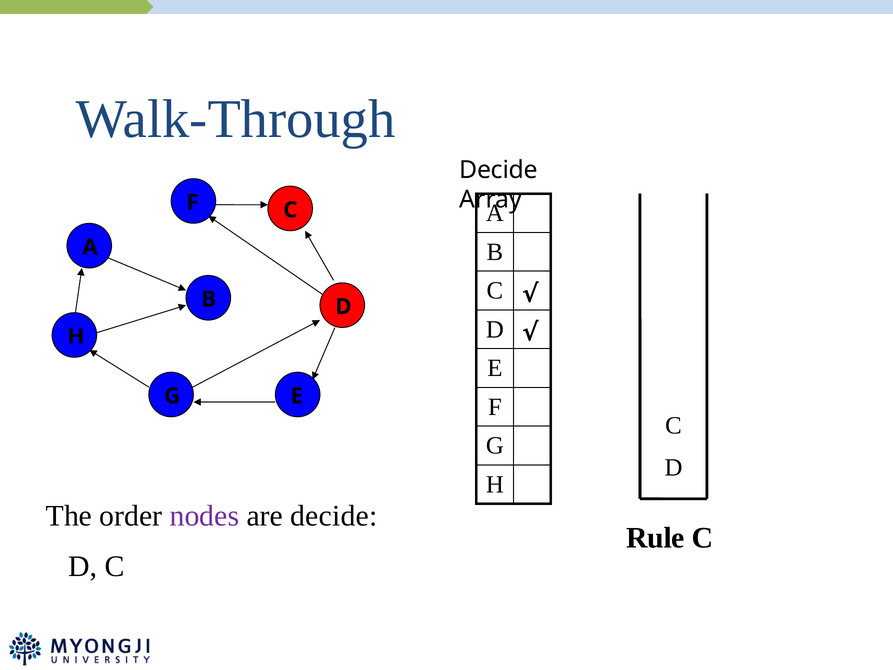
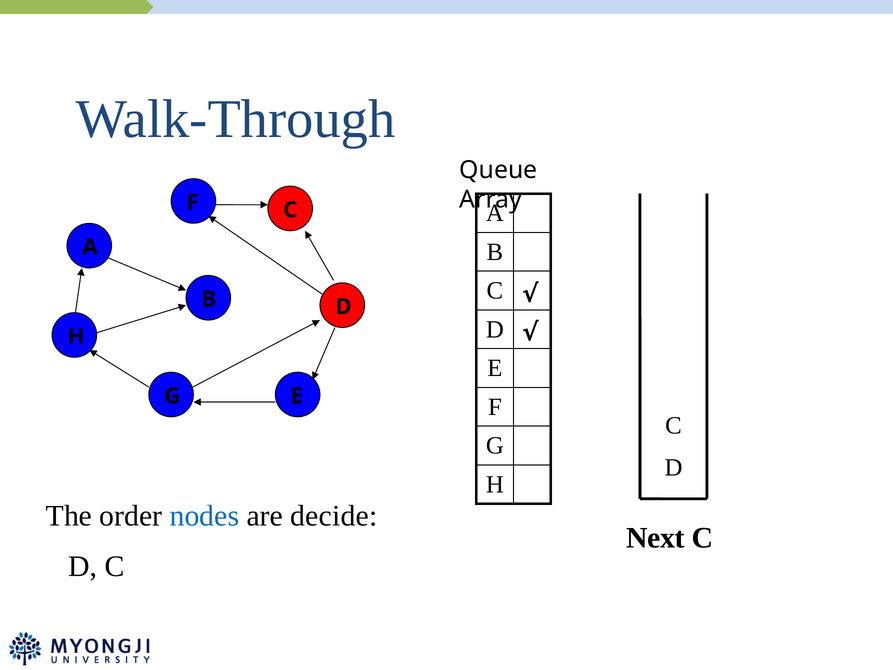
Decide at (498, 170): Decide -> Queue
nodes colour: purple -> blue
Rule: Rule -> Next
